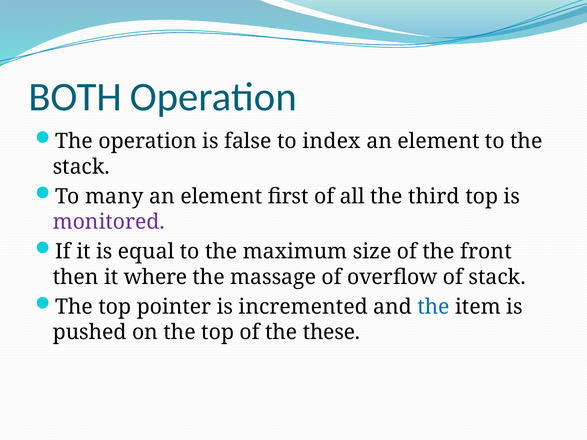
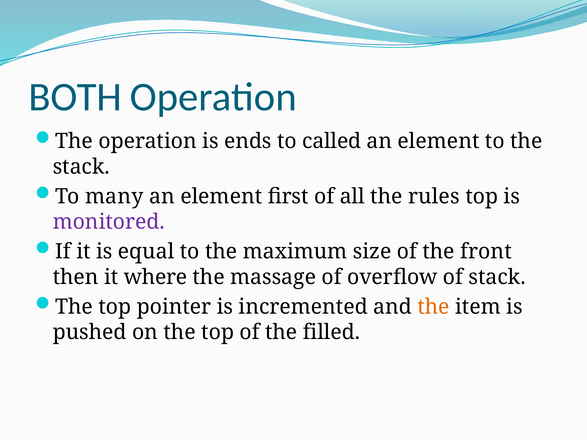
false: false -> ends
index: index -> called
third: third -> rules
the at (434, 307) colour: blue -> orange
these: these -> filled
